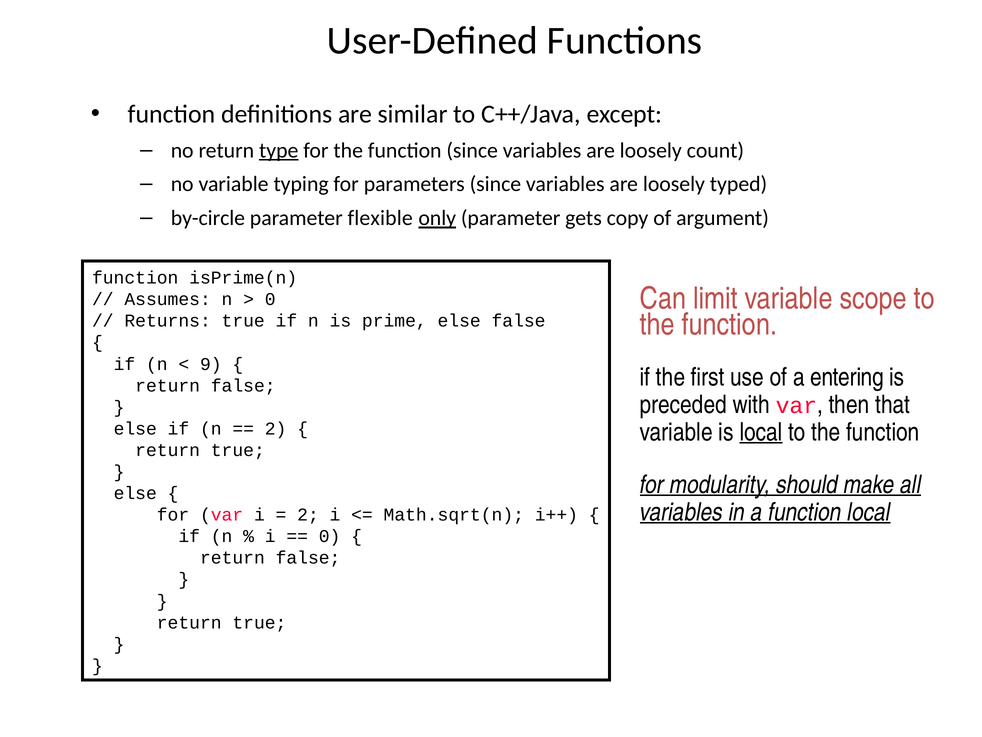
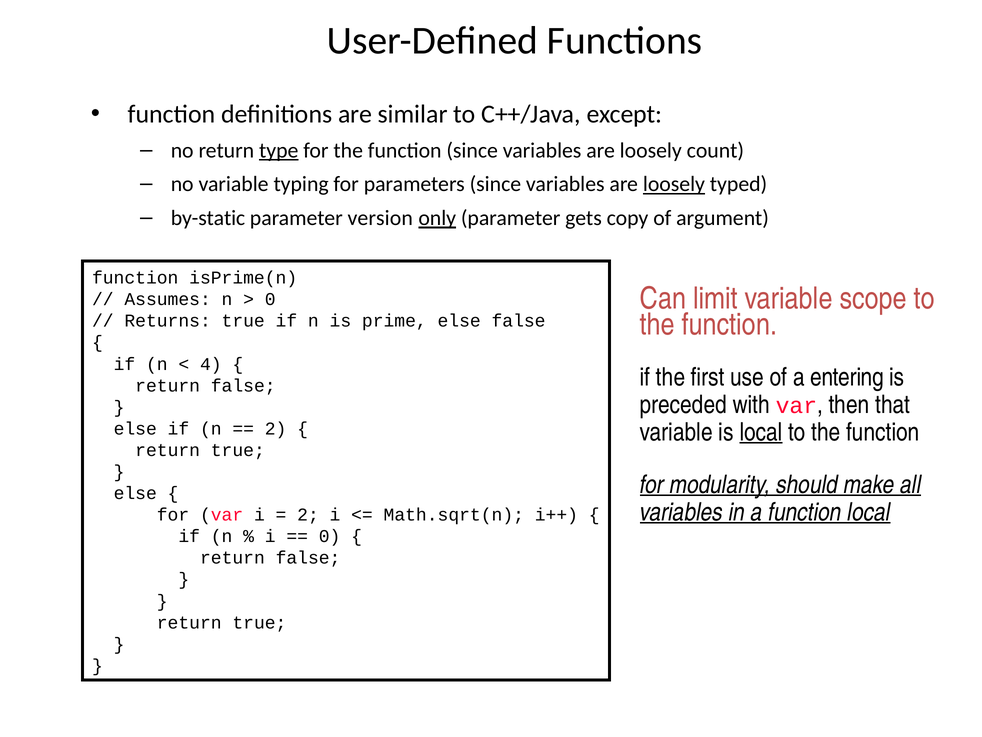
loosely at (674, 184) underline: none -> present
by-circle: by-circle -> by-static
flexible: flexible -> version
9: 9 -> 4
